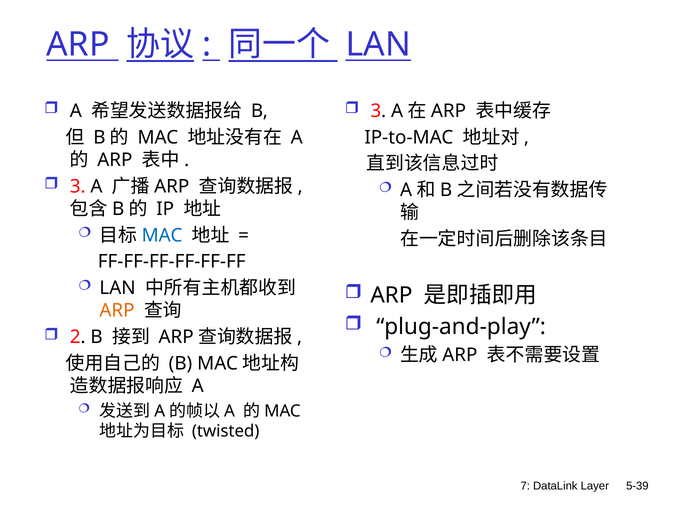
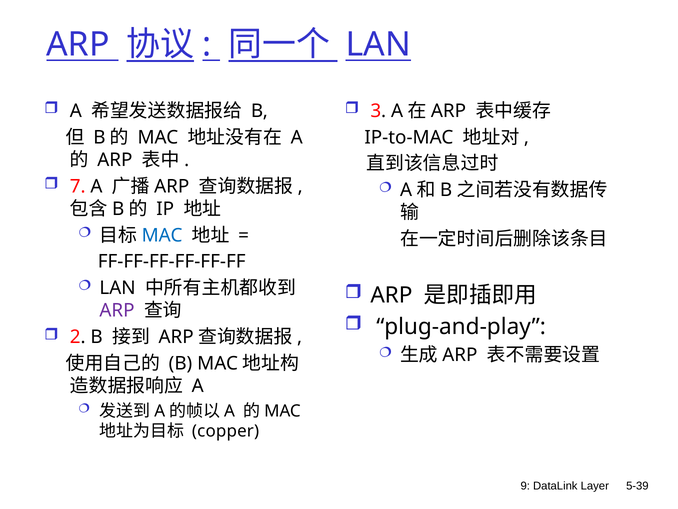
3 at (78, 186): 3 -> 7
ARP at (117, 310) colour: orange -> purple
twisted: twisted -> copper
7: 7 -> 9
